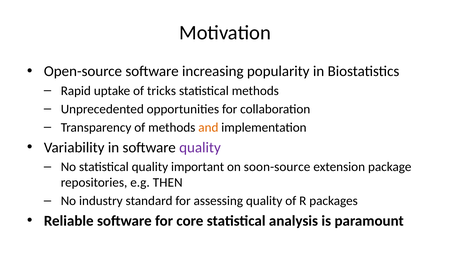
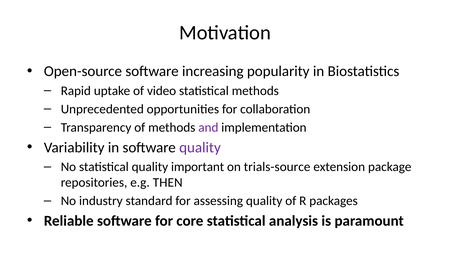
tricks: tricks -> video
and colour: orange -> purple
soon-source: soon-source -> trials-source
